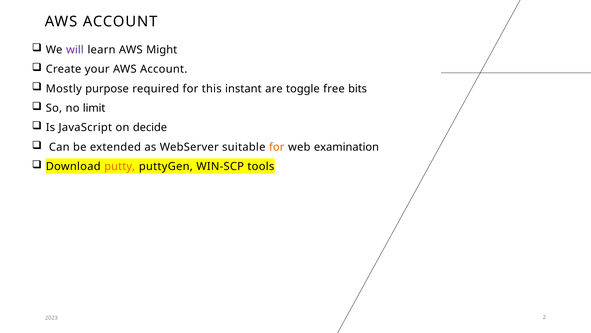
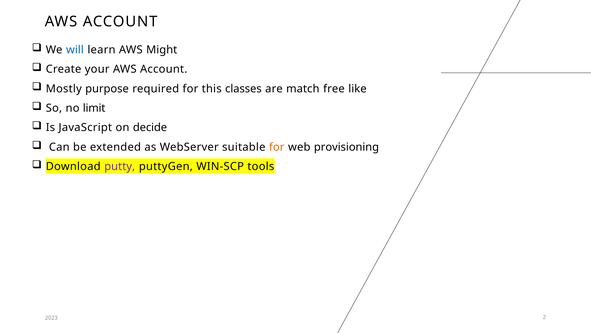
will colour: purple -> blue
instant: instant -> classes
toggle: toggle -> match
bits: bits -> like
examination: examination -> provisioning
putty colour: orange -> purple
